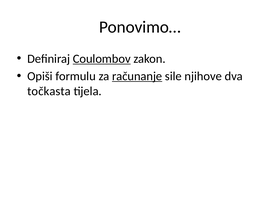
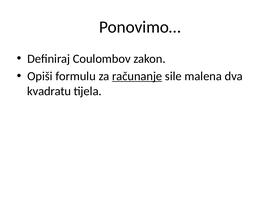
Coulombov underline: present -> none
njihove: njihove -> malena
točkasta: točkasta -> kvadratu
